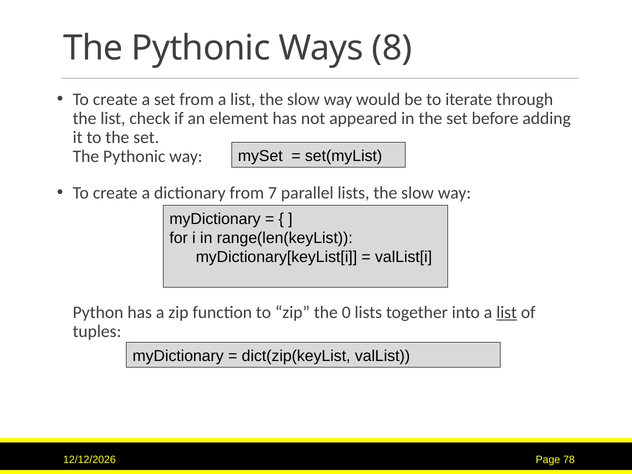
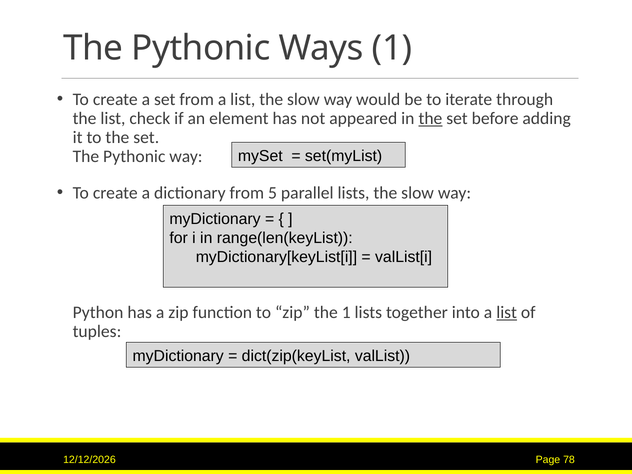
Ways 8: 8 -> 1
the at (430, 118) underline: none -> present
7: 7 -> 5
the 0: 0 -> 1
